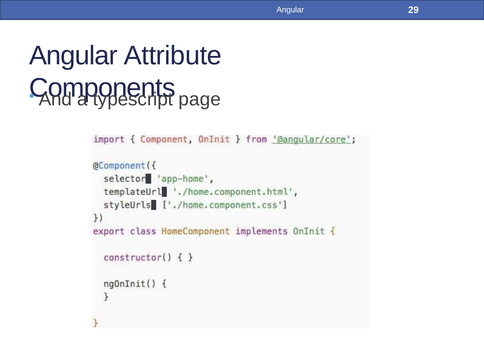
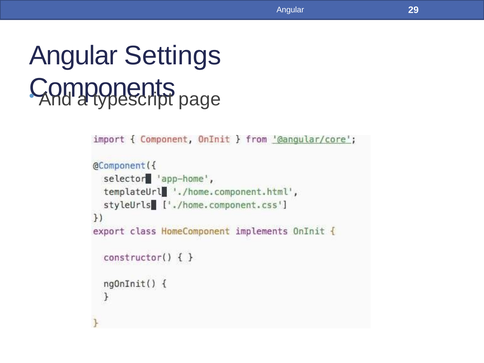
Attribute: Attribute -> Settings
